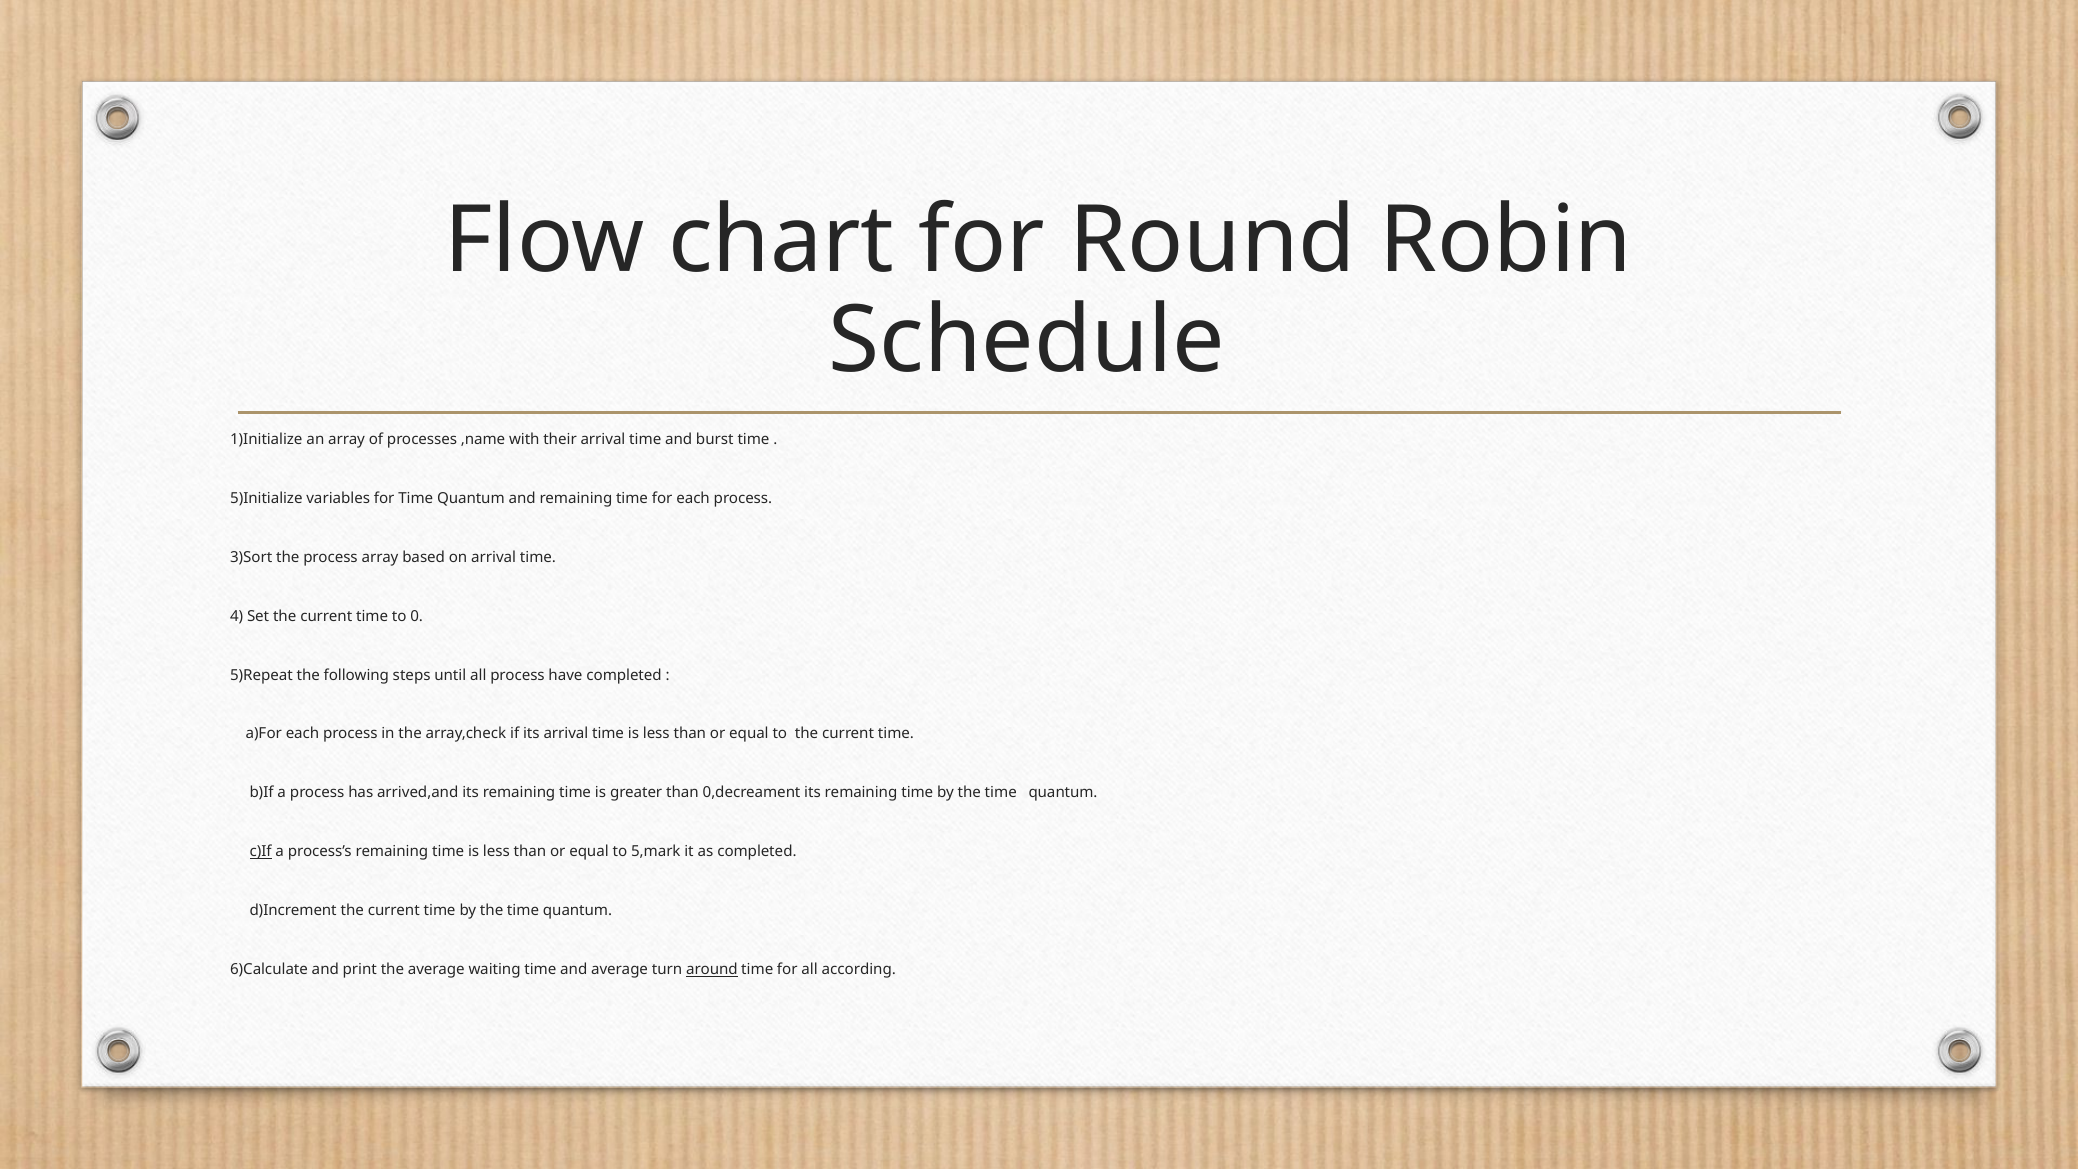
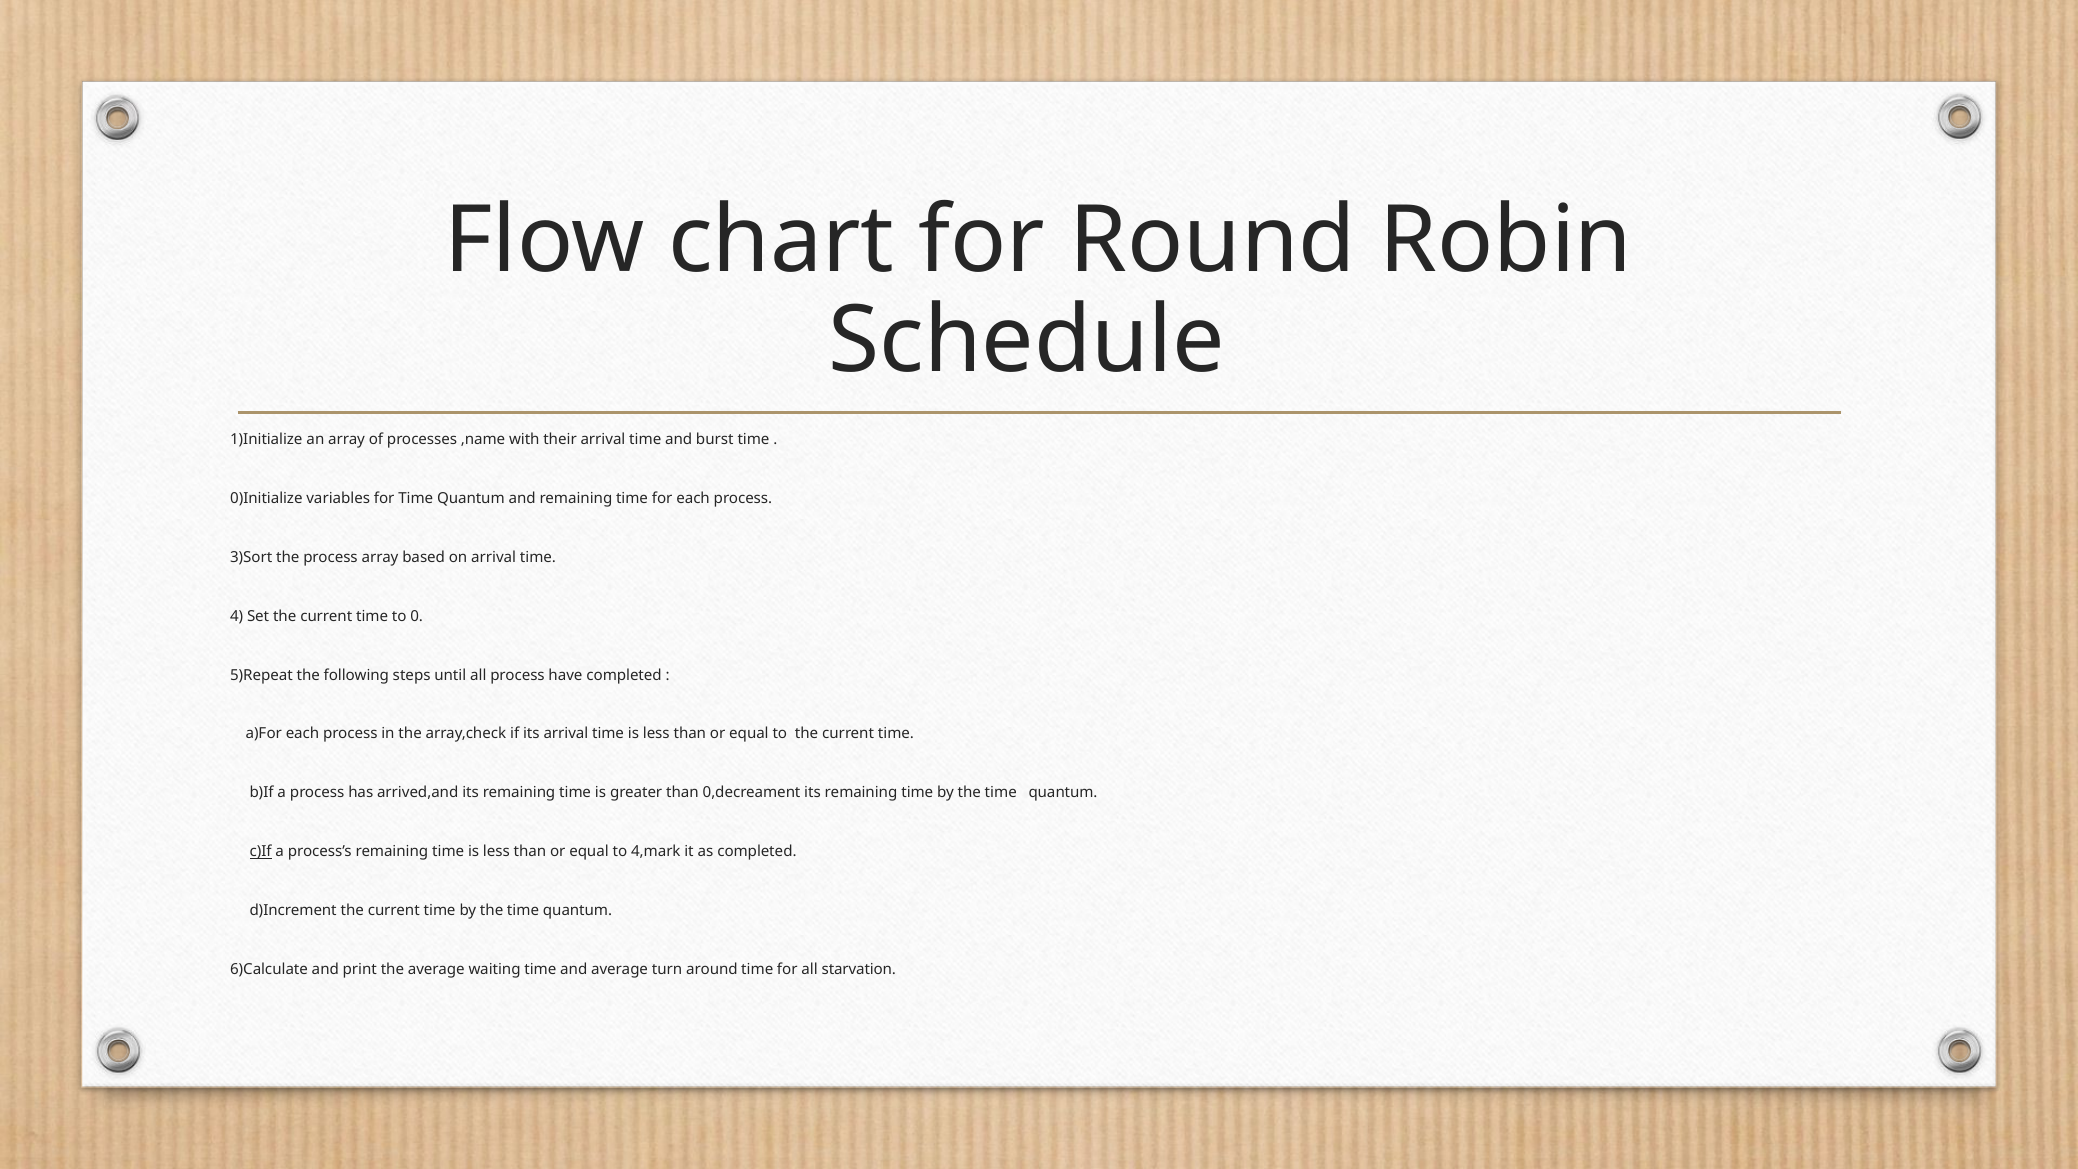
5)Initialize: 5)Initialize -> 0)Initialize
5,mark: 5,mark -> 4,mark
around underline: present -> none
according: according -> starvation
